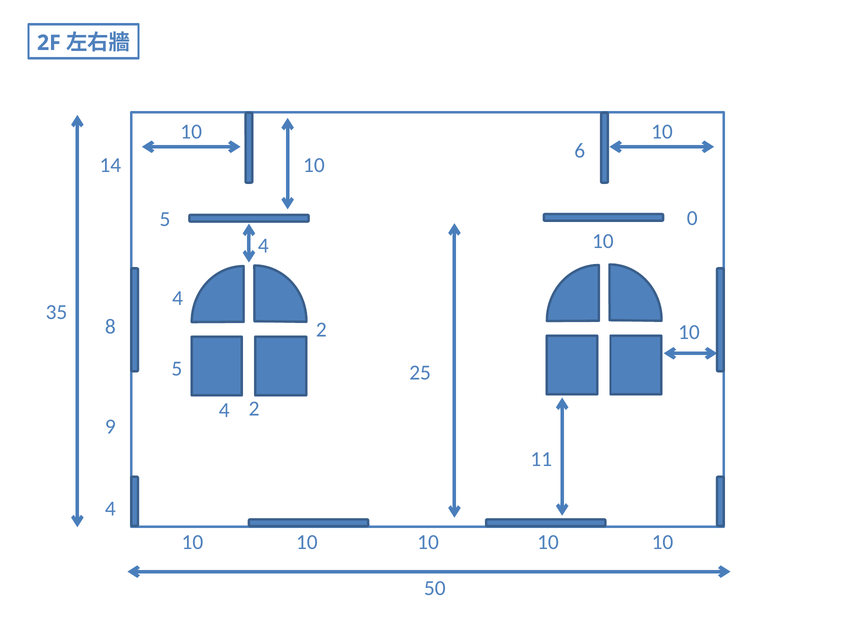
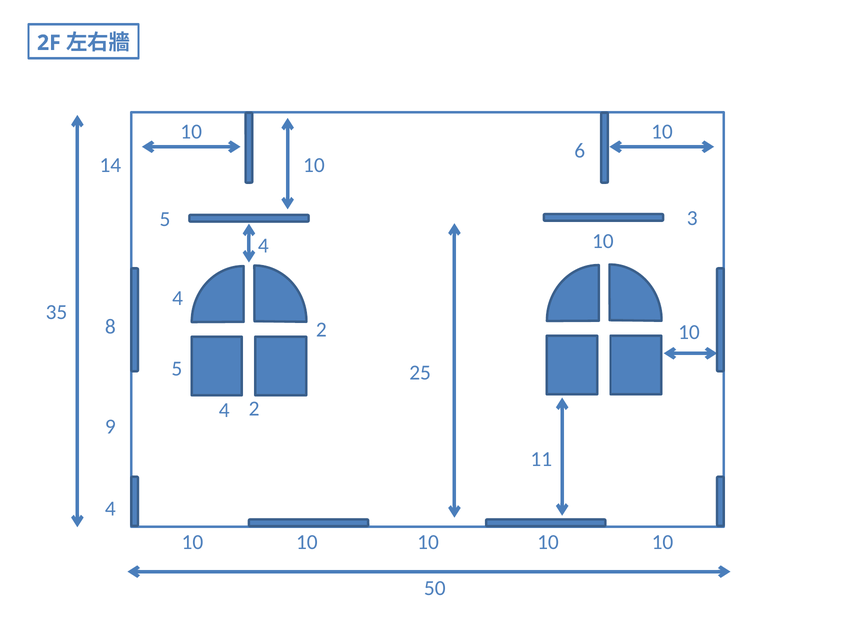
0: 0 -> 3
